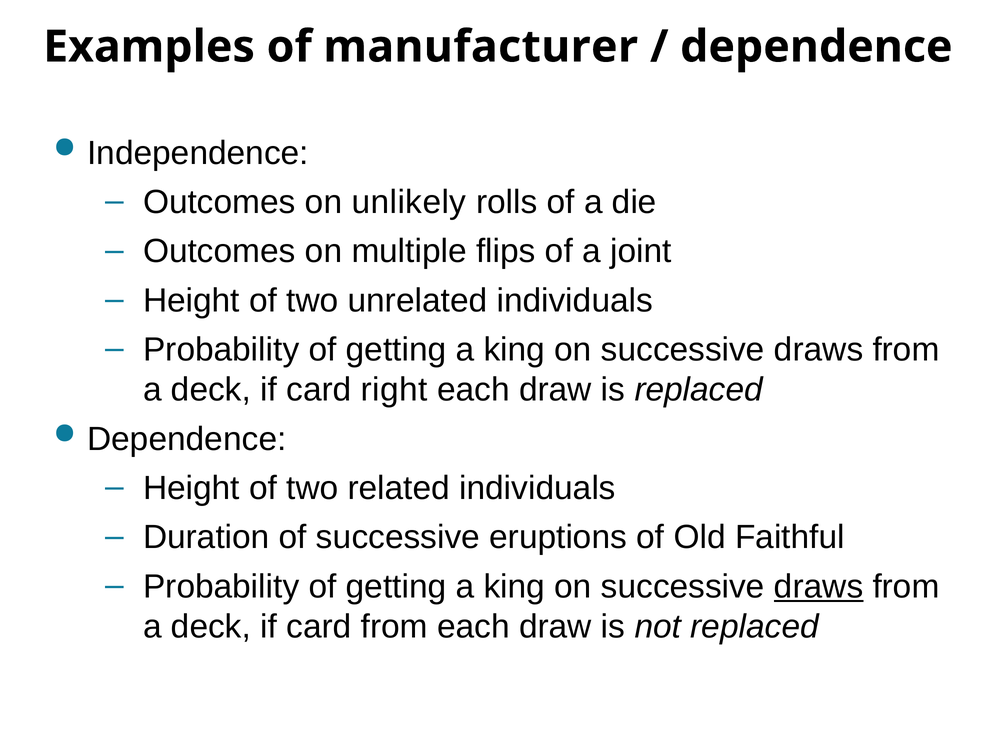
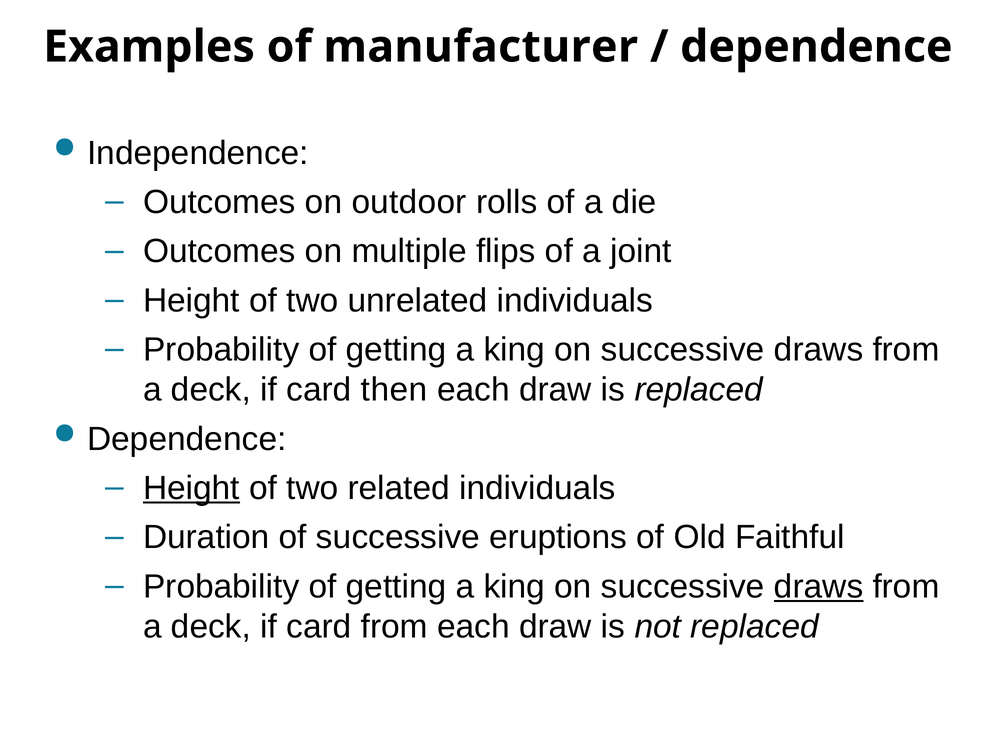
unlikely: unlikely -> outdoor
right: right -> then
Height at (191, 488) underline: none -> present
